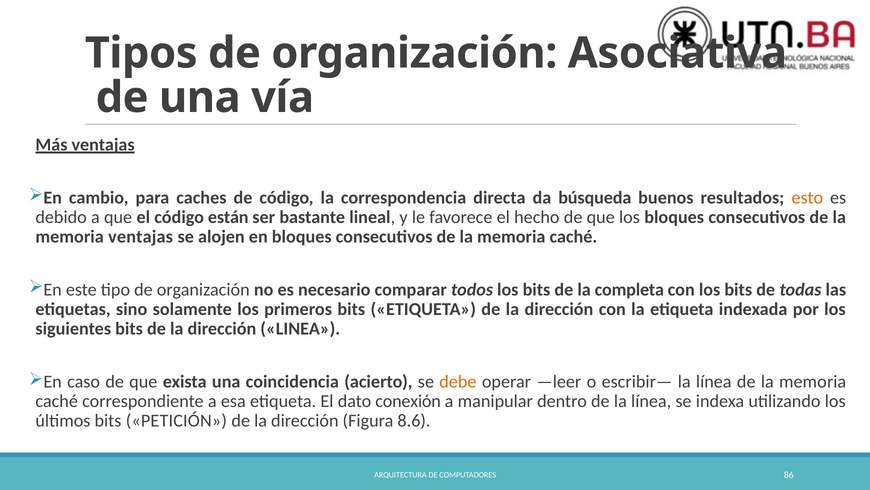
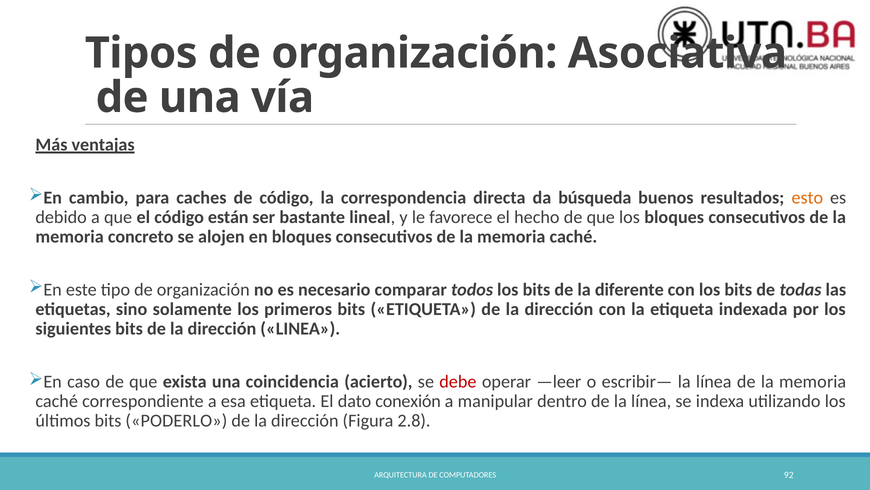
memoria ventajas: ventajas -> concreto
completa: completa -> diferente
debe colour: orange -> red
PETICIÓN: PETICIÓN -> PODERLO
8.6: 8.6 -> 2.8
86: 86 -> 92
